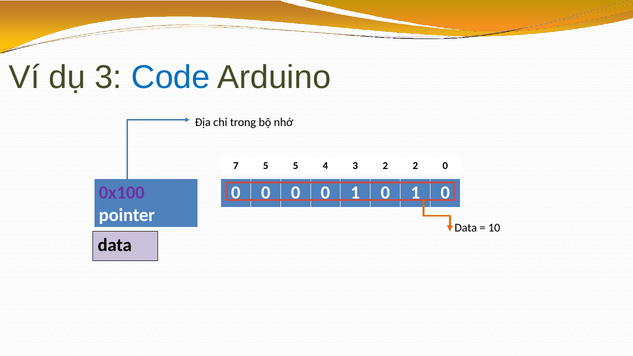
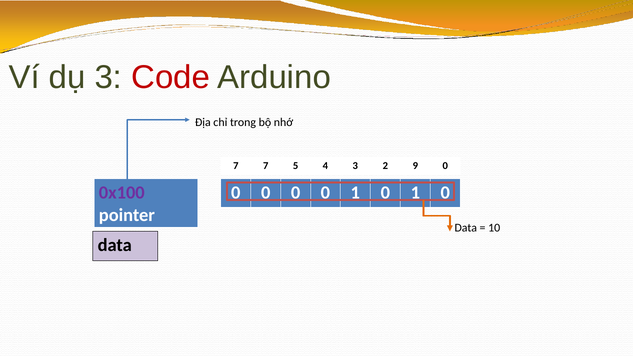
Code colour: blue -> red
7 5: 5 -> 7
2 2: 2 -> 9
